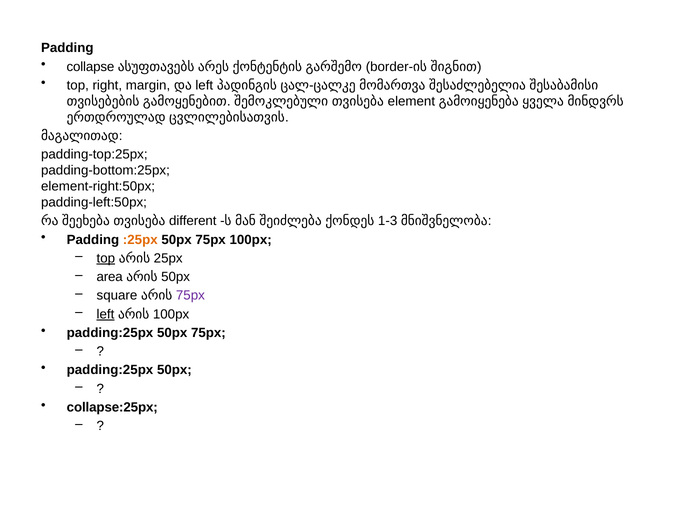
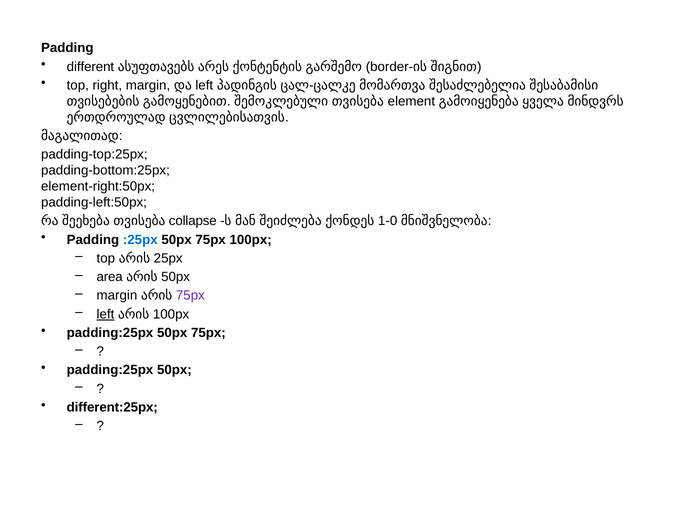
collapse: collapse -> different
different: different -> collapse
1-3: 1-3 -> 1-0
:25px colour: orange -> blue
top at (106, 258) underline: present -> none
square at (117, 296): square -> margin
collapse:25px: collapse:25px -> different:25px
